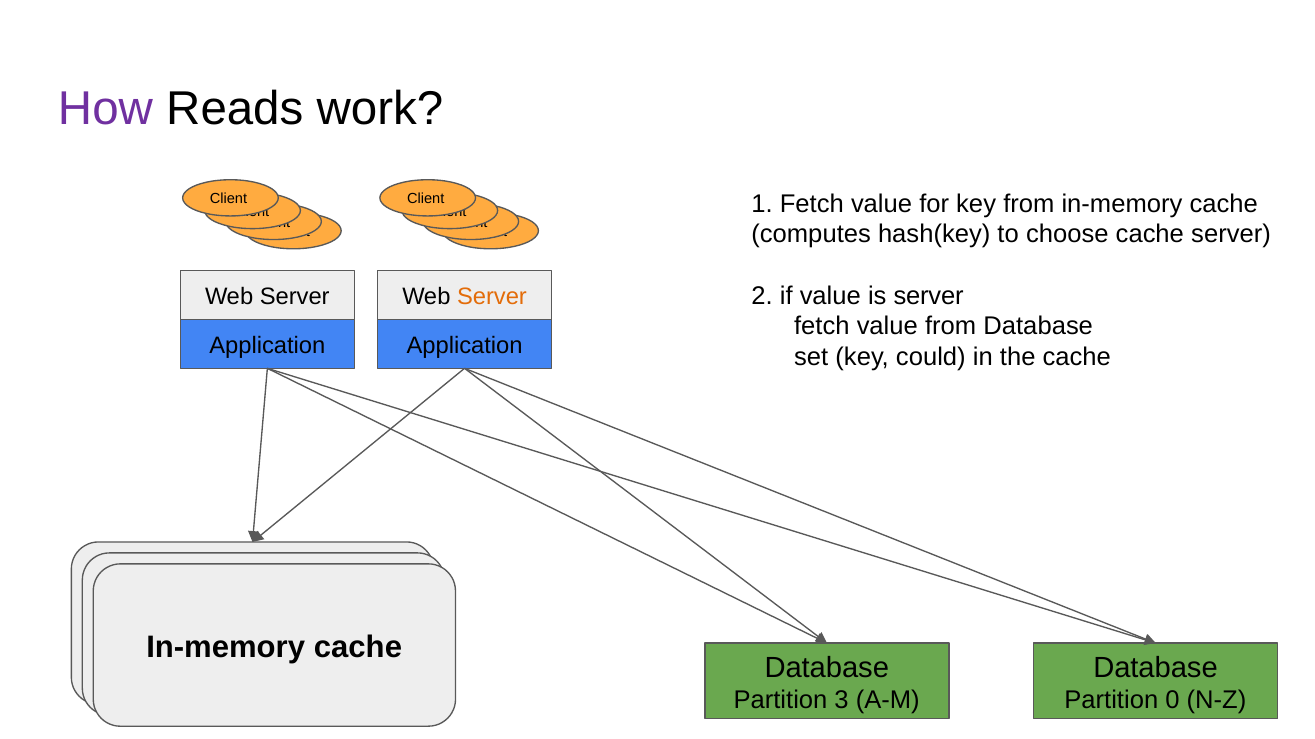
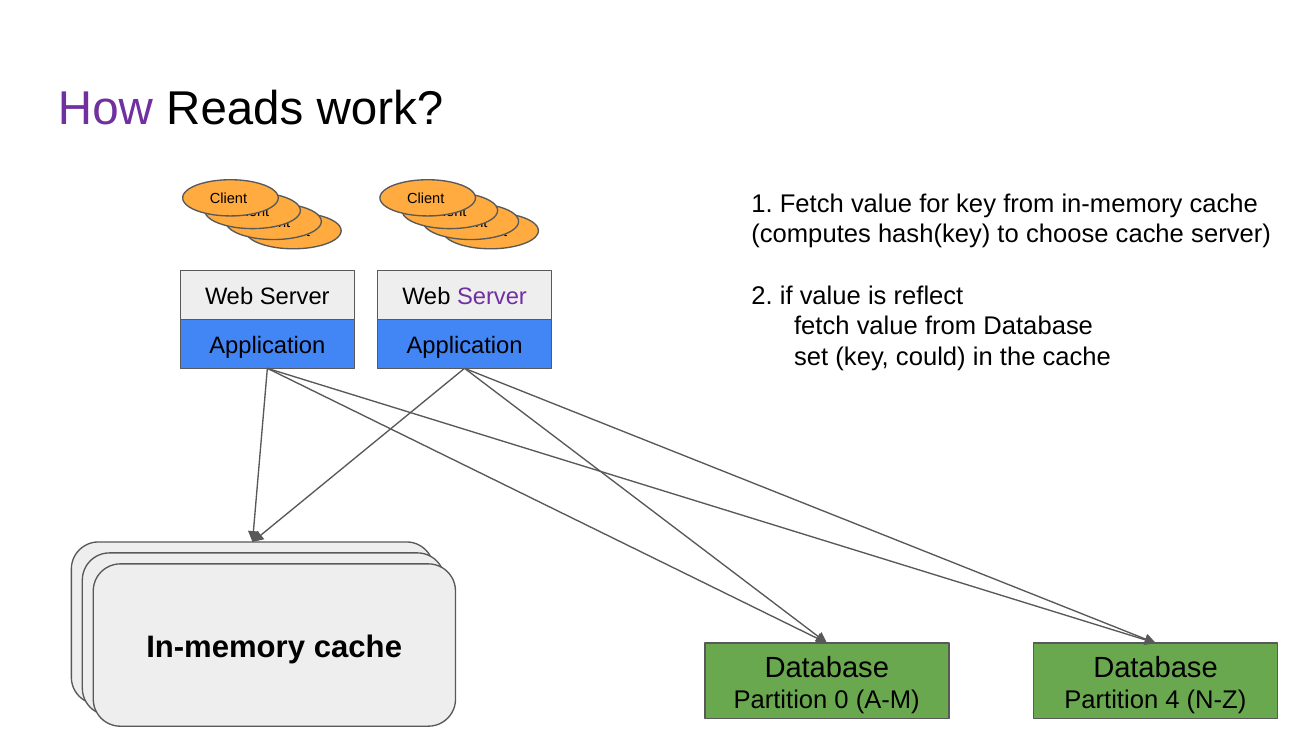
is server: server -> reflect
Server at (492, 297) colour: orange -> purple
3: 3 -> 0
0: 0 -> 4
